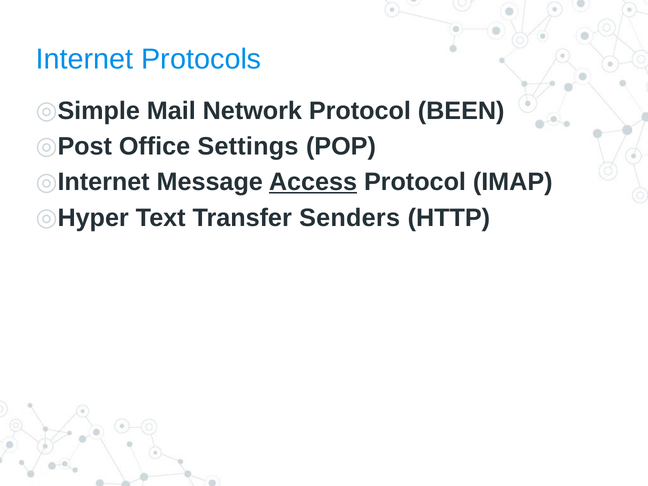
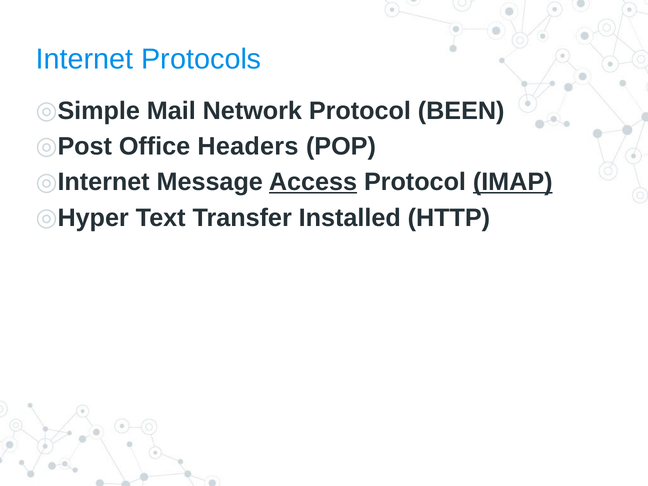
Settings: Settings -> Headers
IMAP underline: none -> present
Senders: Senders -> Installed
